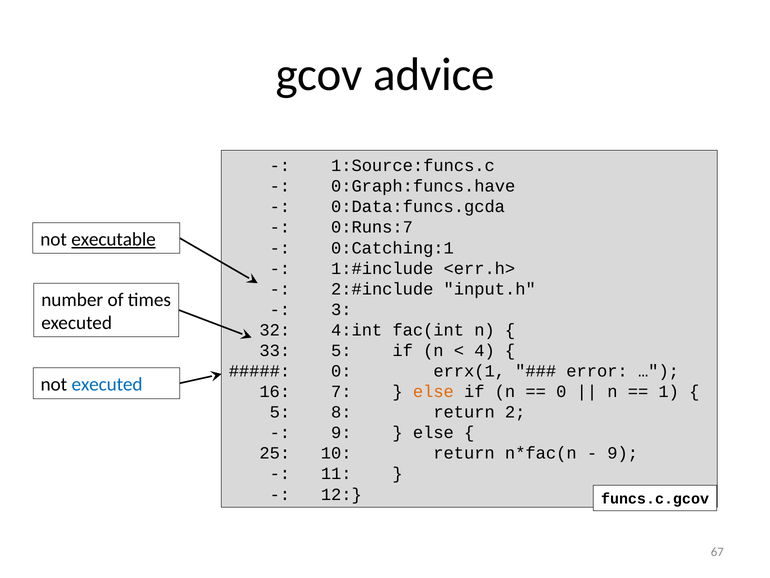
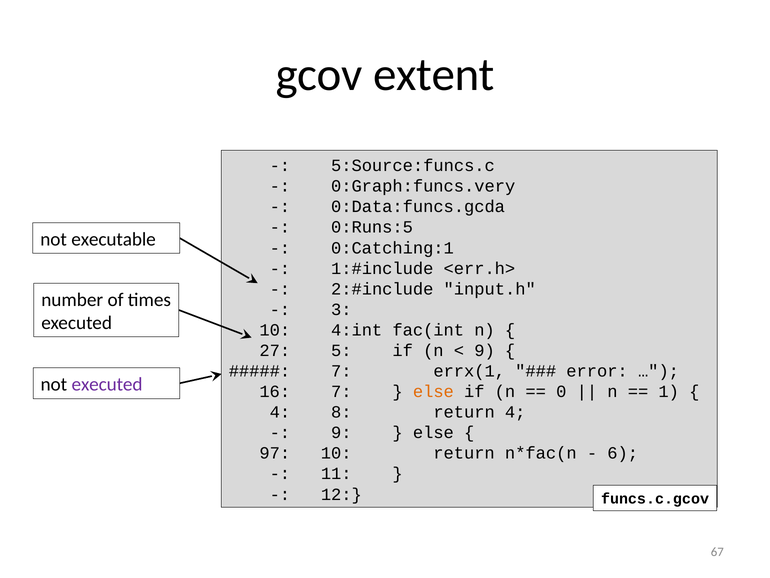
advice: advice -> extent
1:Source:funcs.c: 1:Source:funcs.c -> 5:Source:funcs.c
0:Graph:funcs.have: 0:Graph:funcs.have -> 0:Graph:funcs.very
0:Runs:7: 0:Runs:7 -> 0:Runs:5
executable underline: present -> none
32 at (275, 330): 32 -> 10
33: 33 -> 27
4 at (485, 350): 4 -> 9
0 at (341, 371): 0 -> 7
executed at (107, 384) colour: blue -> purple
5 at (280, 412): 5 -> 4
return 2: 2 -> 4
25: 25 -> 97
9 at (623, 453): 9 -> 6
